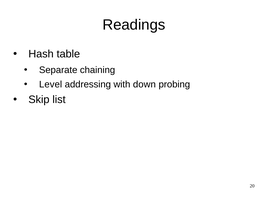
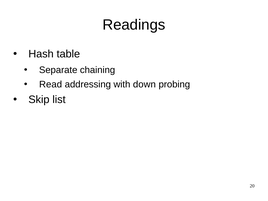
Level: Level -> Read
